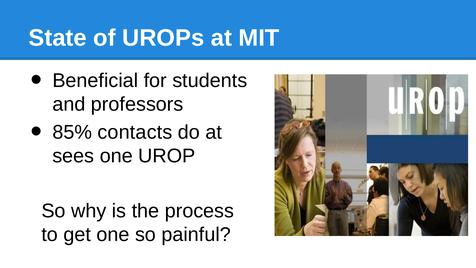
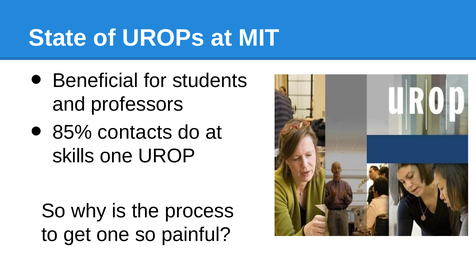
sees: sees -> skills
